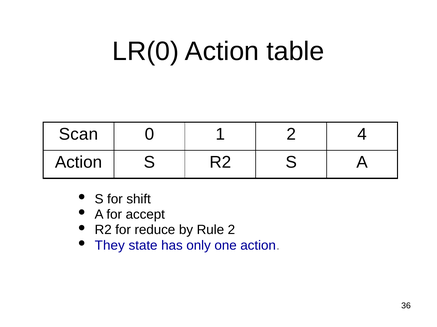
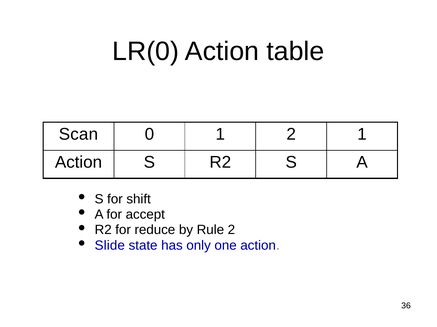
2 4: 4 -> 1
They: They -> Slide
